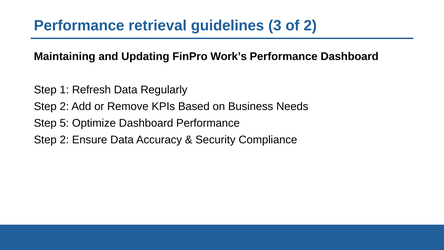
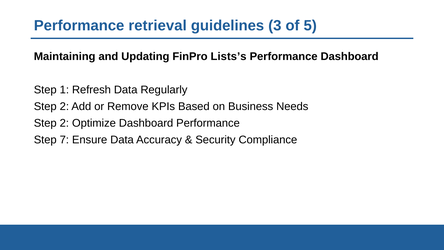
of 2: 2 -> 5
Work’s: Work’s -> Lists’s
5 at (64, 123): 5 -> 2
2 at (64, 140): 2 -> 7
